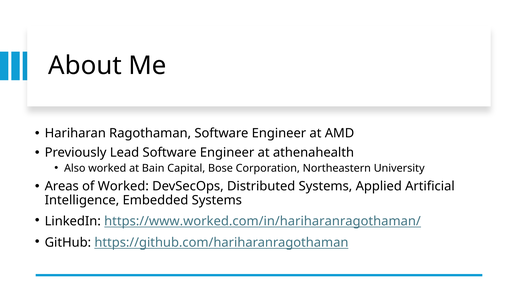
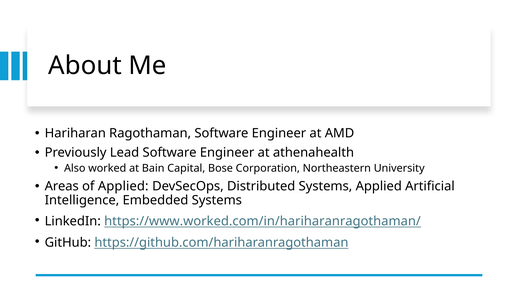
of Worked: Worked -> Applied
